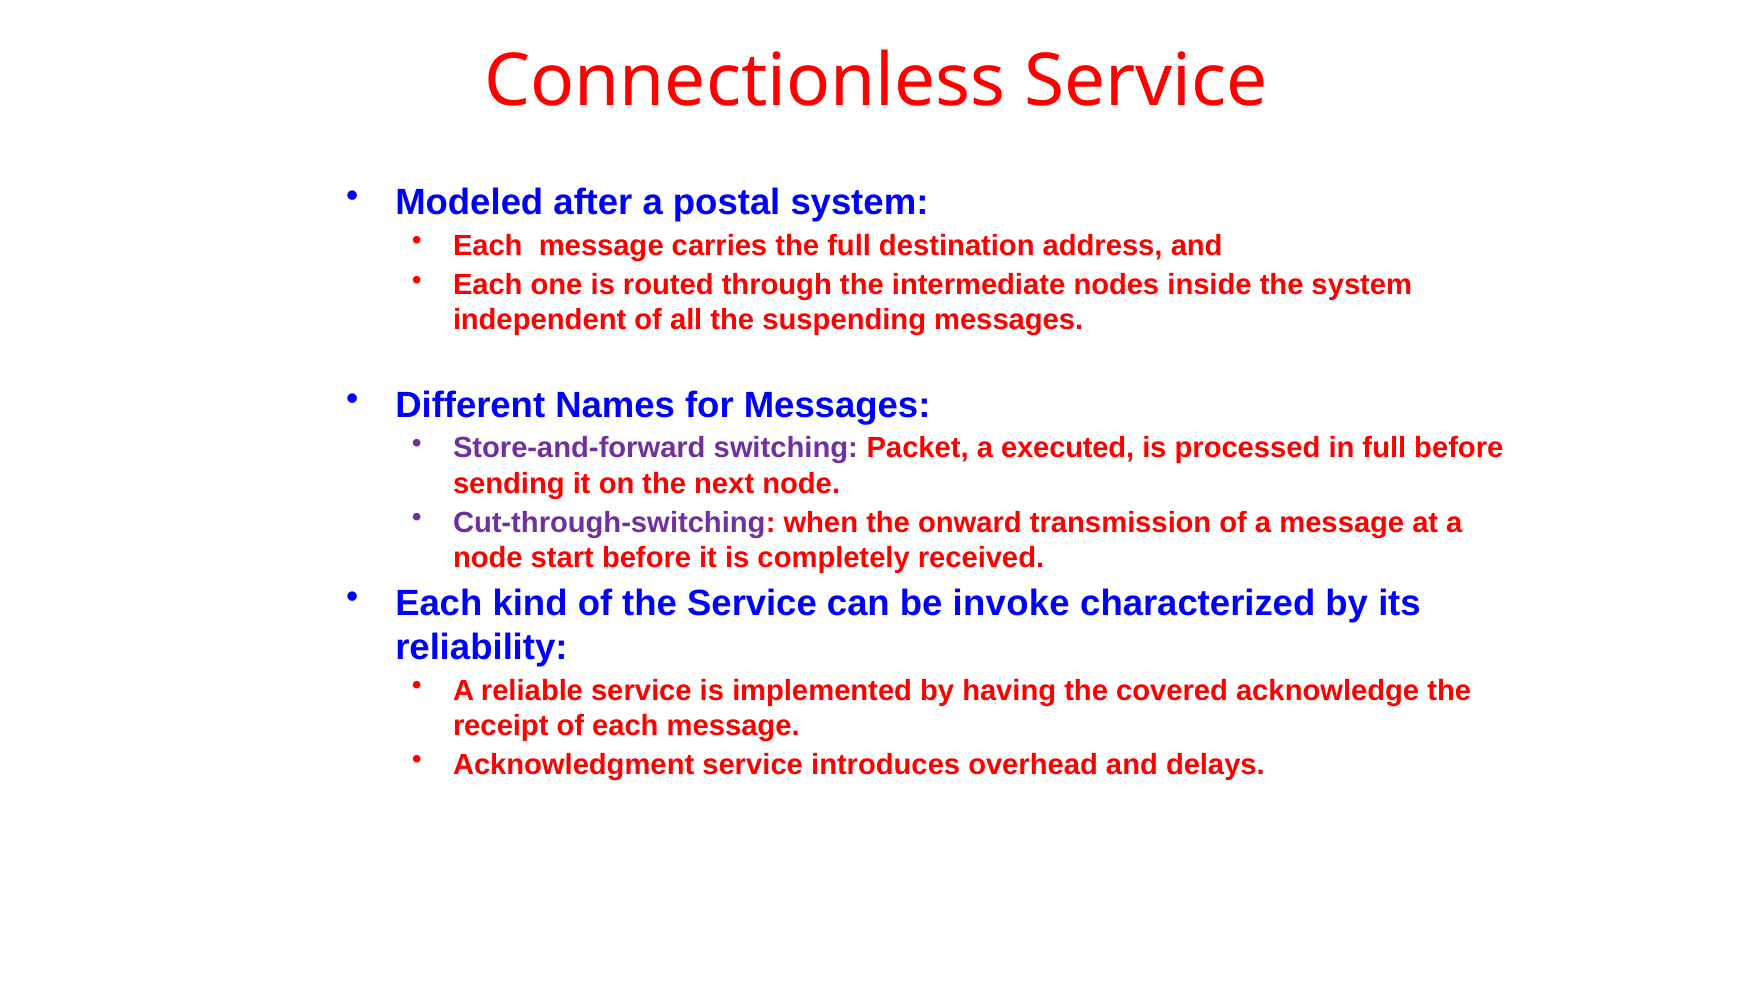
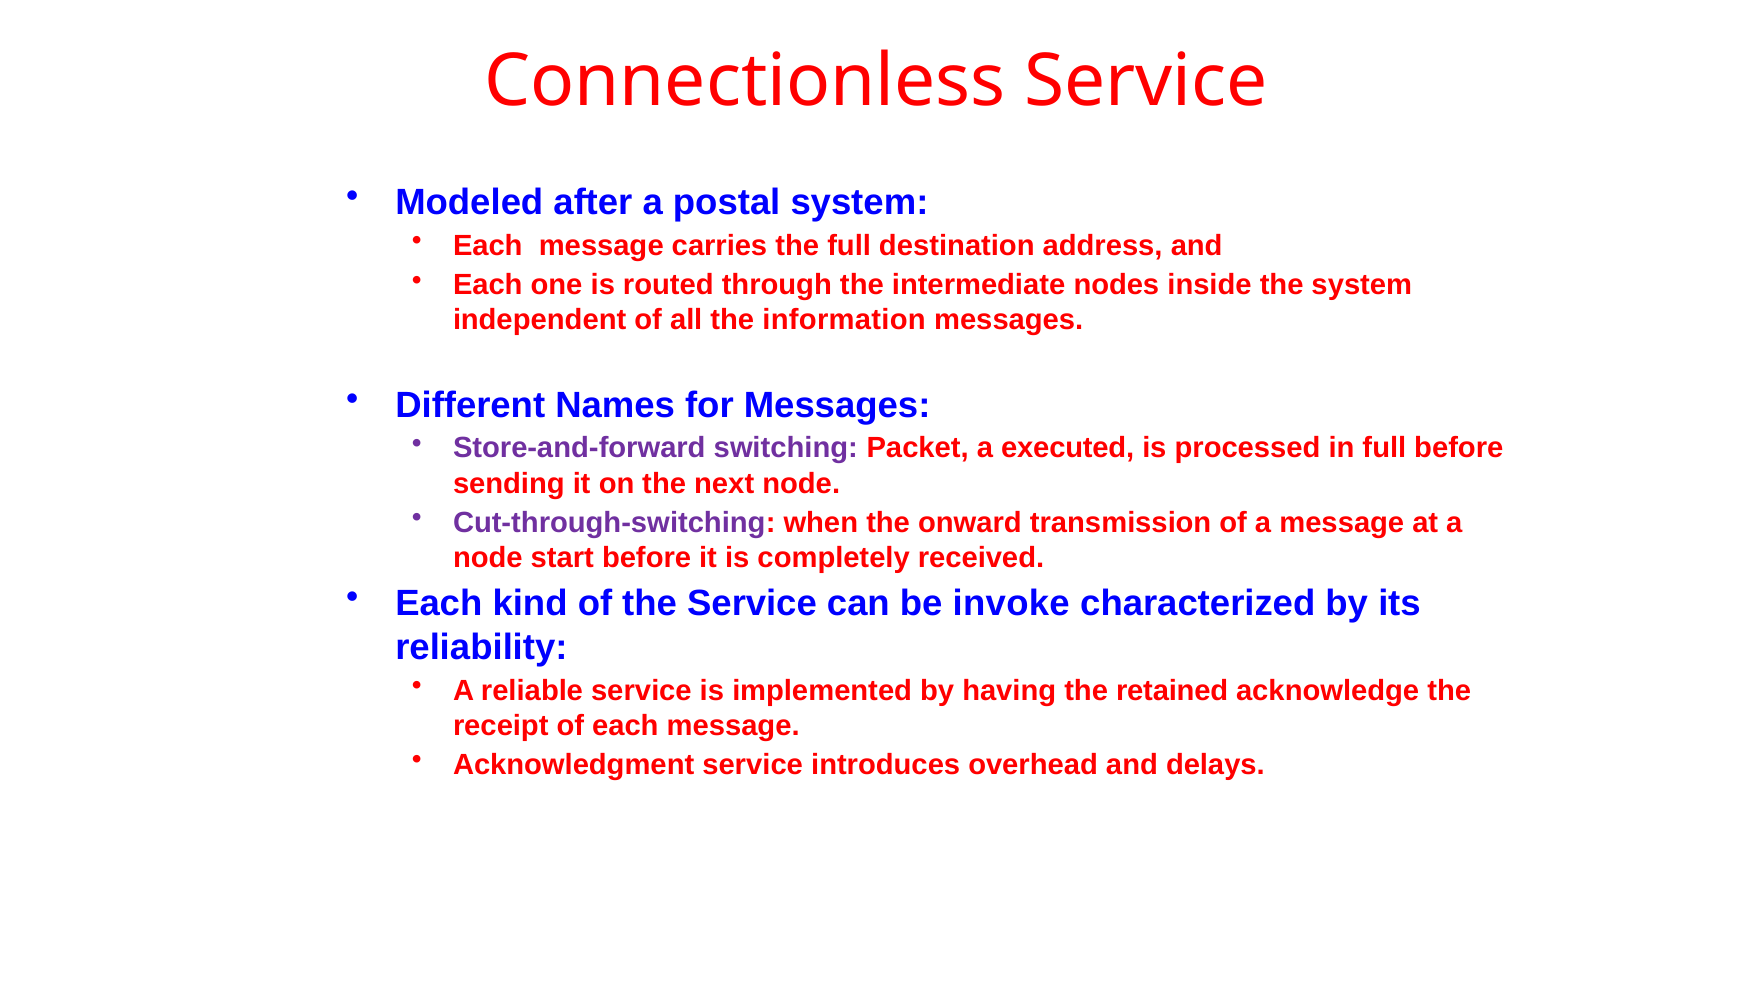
suspending: suspending -> information
covered: covered -> retained
